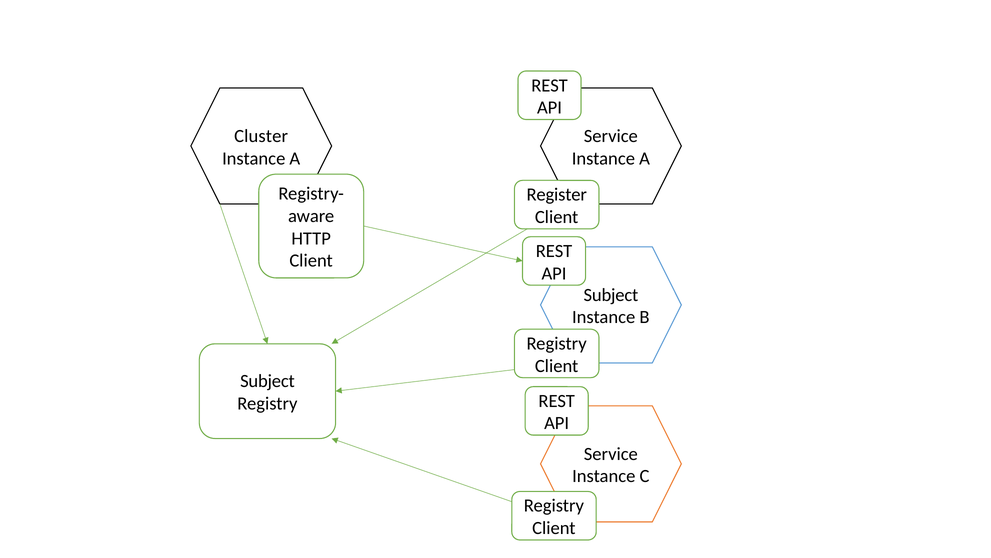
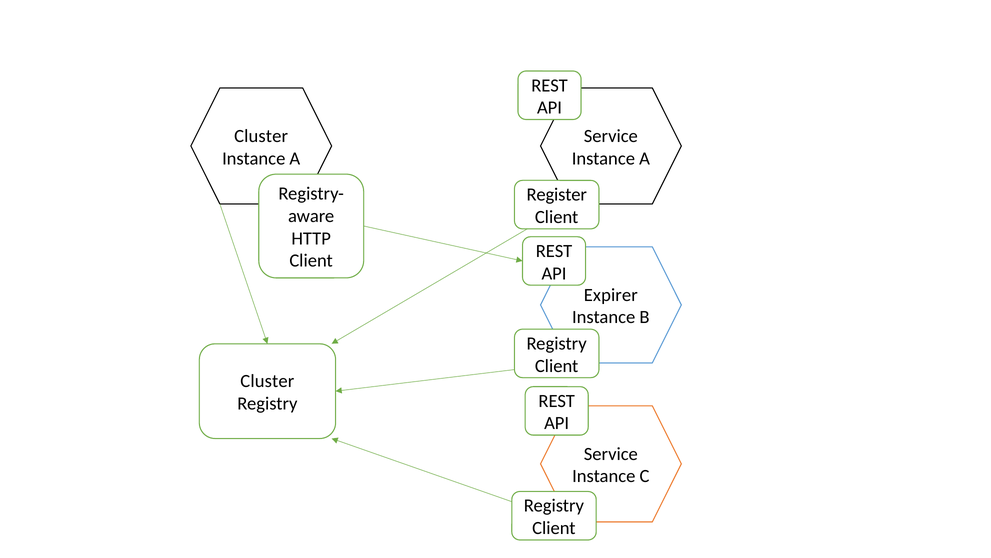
Subject at (611, 295): Subject -> Expirer
Subject at (267, 381): Subject -> Cluster
